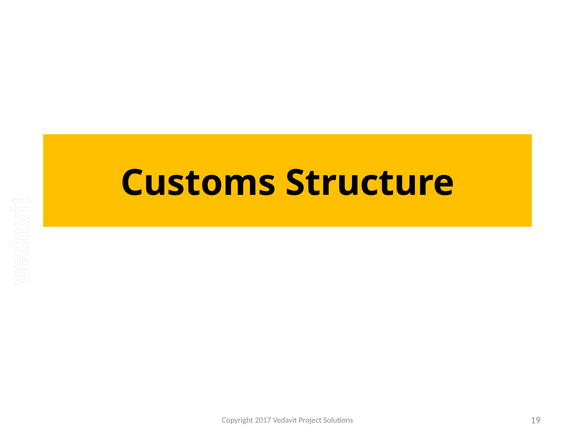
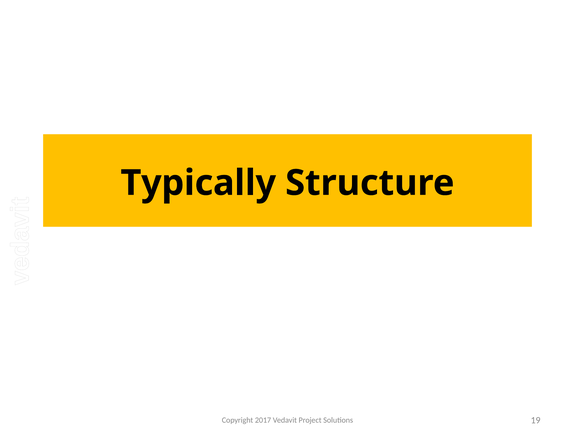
Customs: Customs -> Typically
